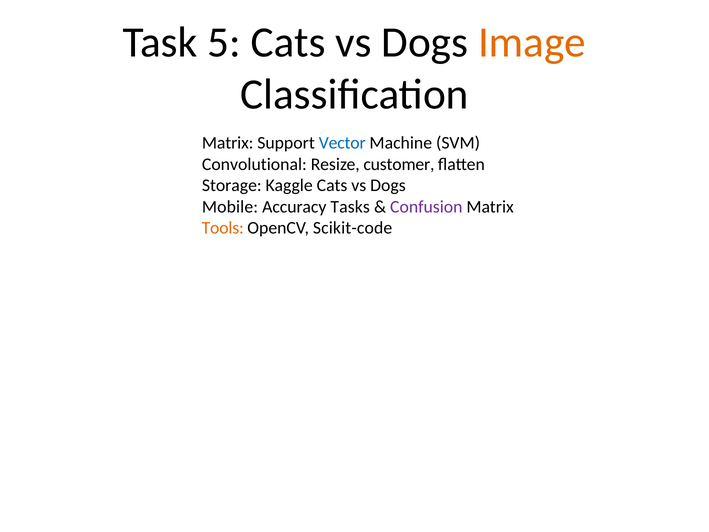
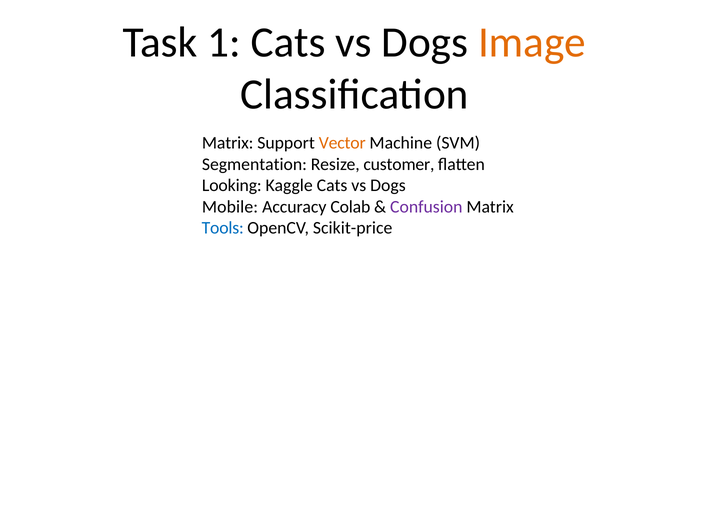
5: 5 -> 1
Vector colour: blue -> orange
Convolutional: Convolutional -> Segmentation
Storage: Storage -> Looking
Tasks: Tasks -> Colab
Tools colour: orange -> blue
Scikit-code: Scikit-code -> Scikit-price
